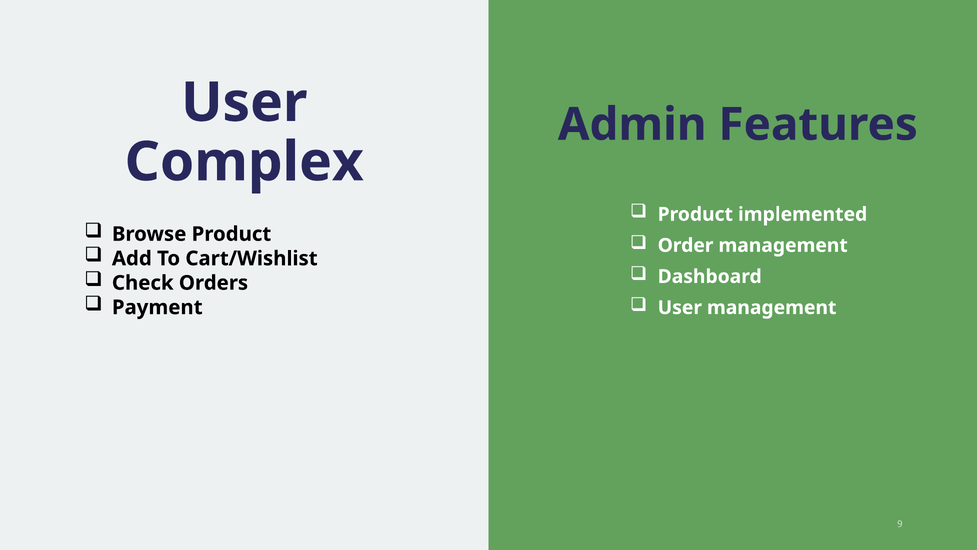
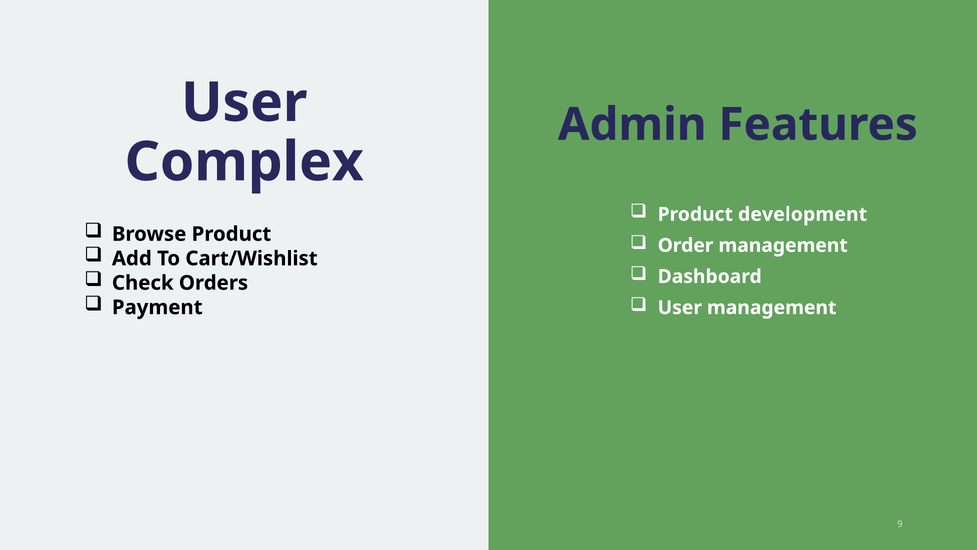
implemented: implemented -> development
